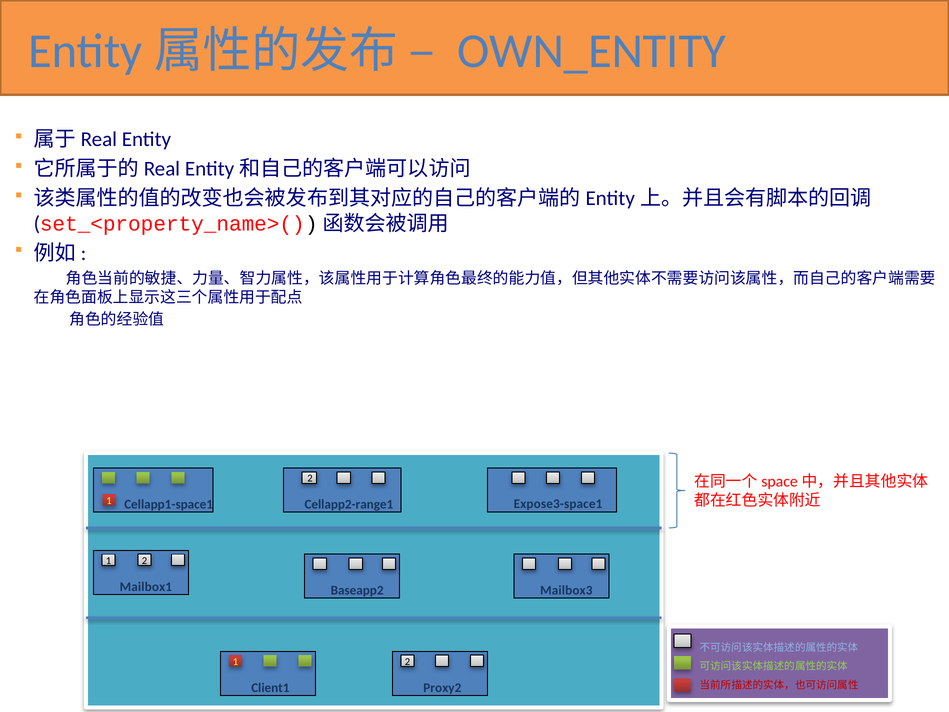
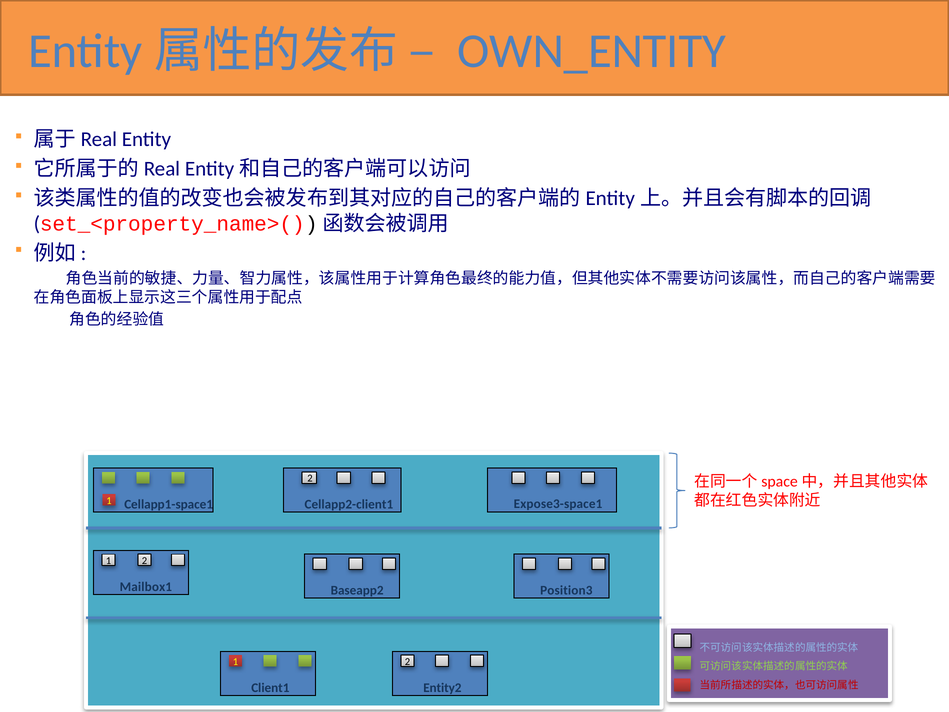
Cellapp2-range1: Cellapp2-range1 -> Cellapp2-client1
Mailbox3: Mailbox3 -> Position3
Proxy2: Proxy2 -> Entity2
